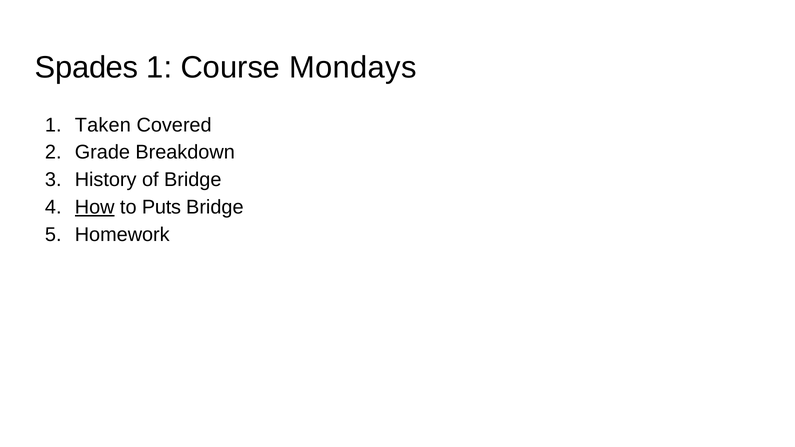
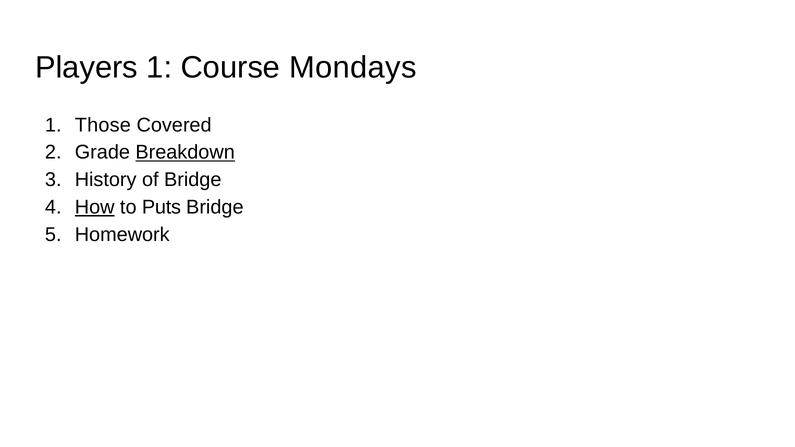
Spades: Spades -> Players
Taken: Taken -> Those
Breakdown underline: none -> present
